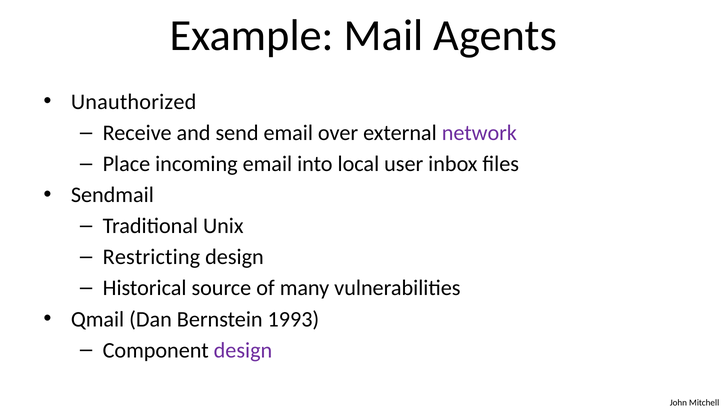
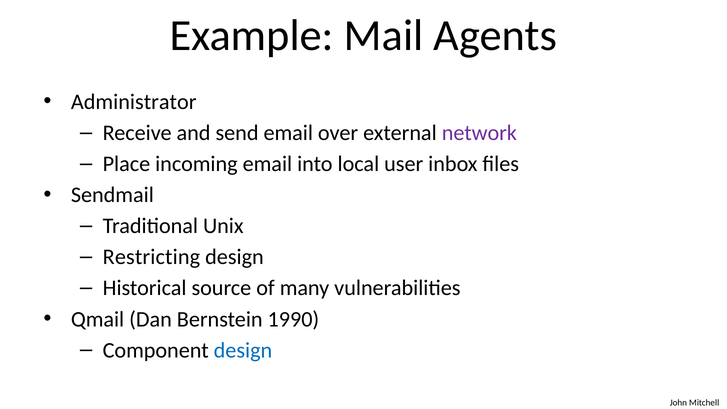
Unauthorized: Unauthorized -> Administrator
1993: 1993 -> 1990
design at (243, 350) colour: purple -> blue
